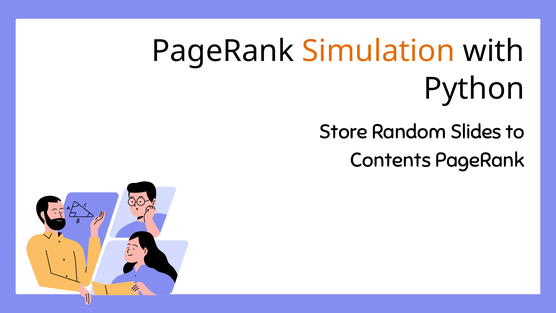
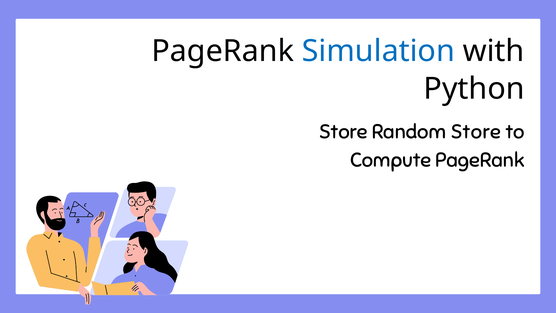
Simulation colour: orange -> blue
Random Slides: Slides -> Store
Contents: Contents -> Compute
